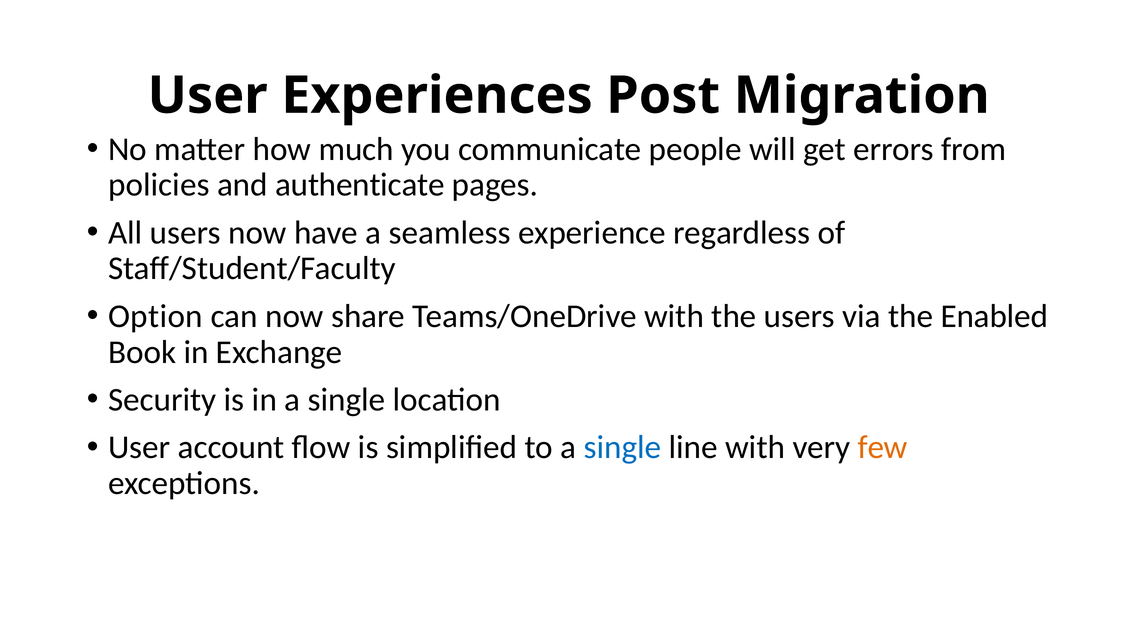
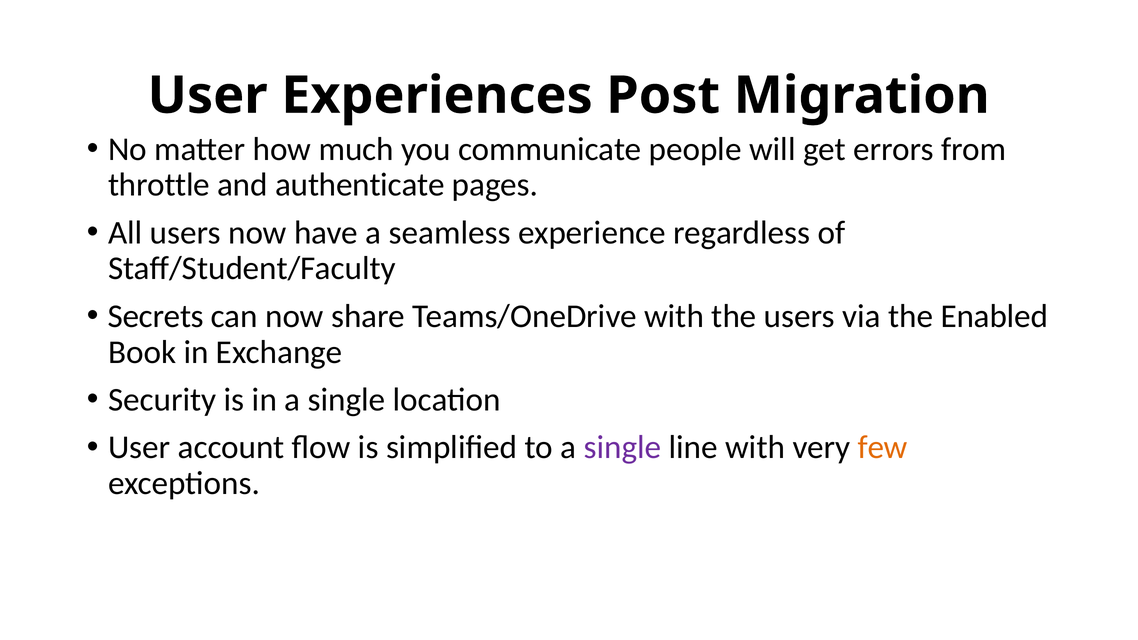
policies: policies -> throttle
Option: Option -> Secrets
single at (622, 448) colour: blue -> purple
